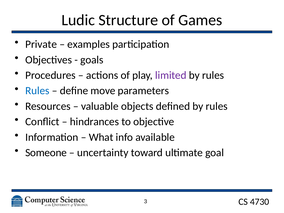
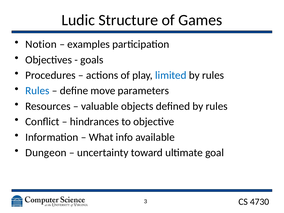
Private: Private -> Notion
limited colour: purple -> blue
Someone: Someone -> Dungeon
